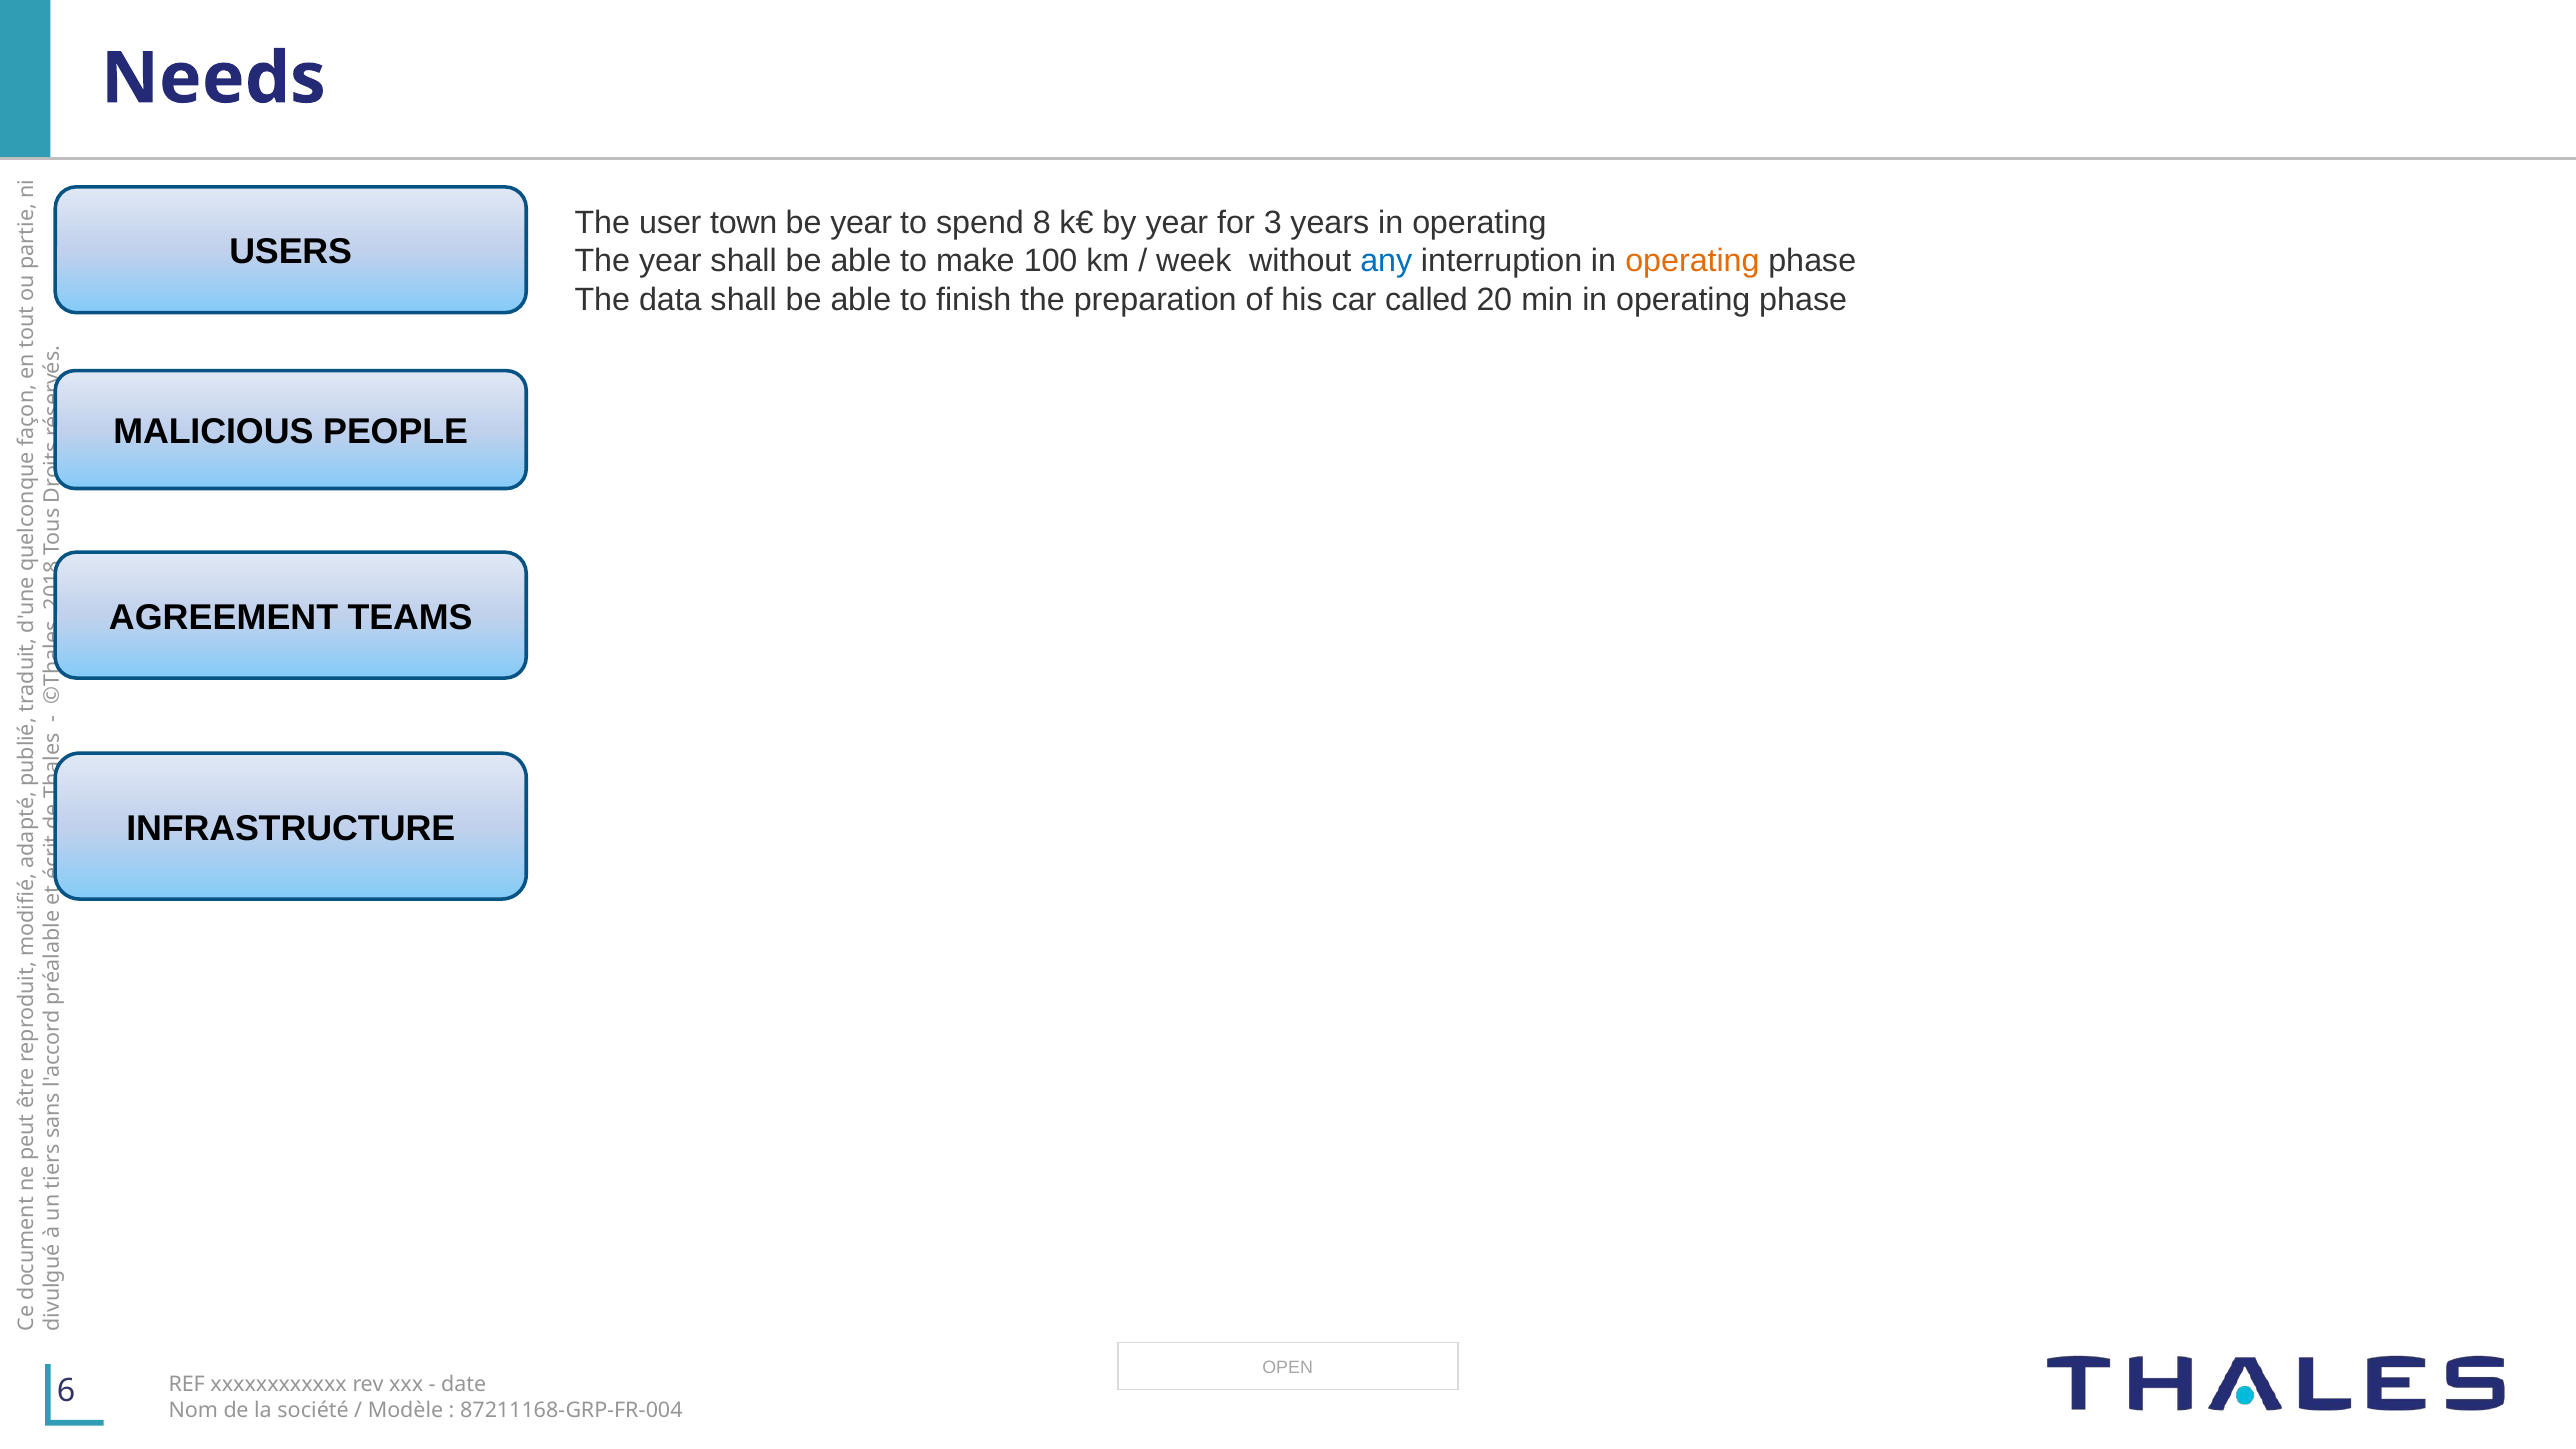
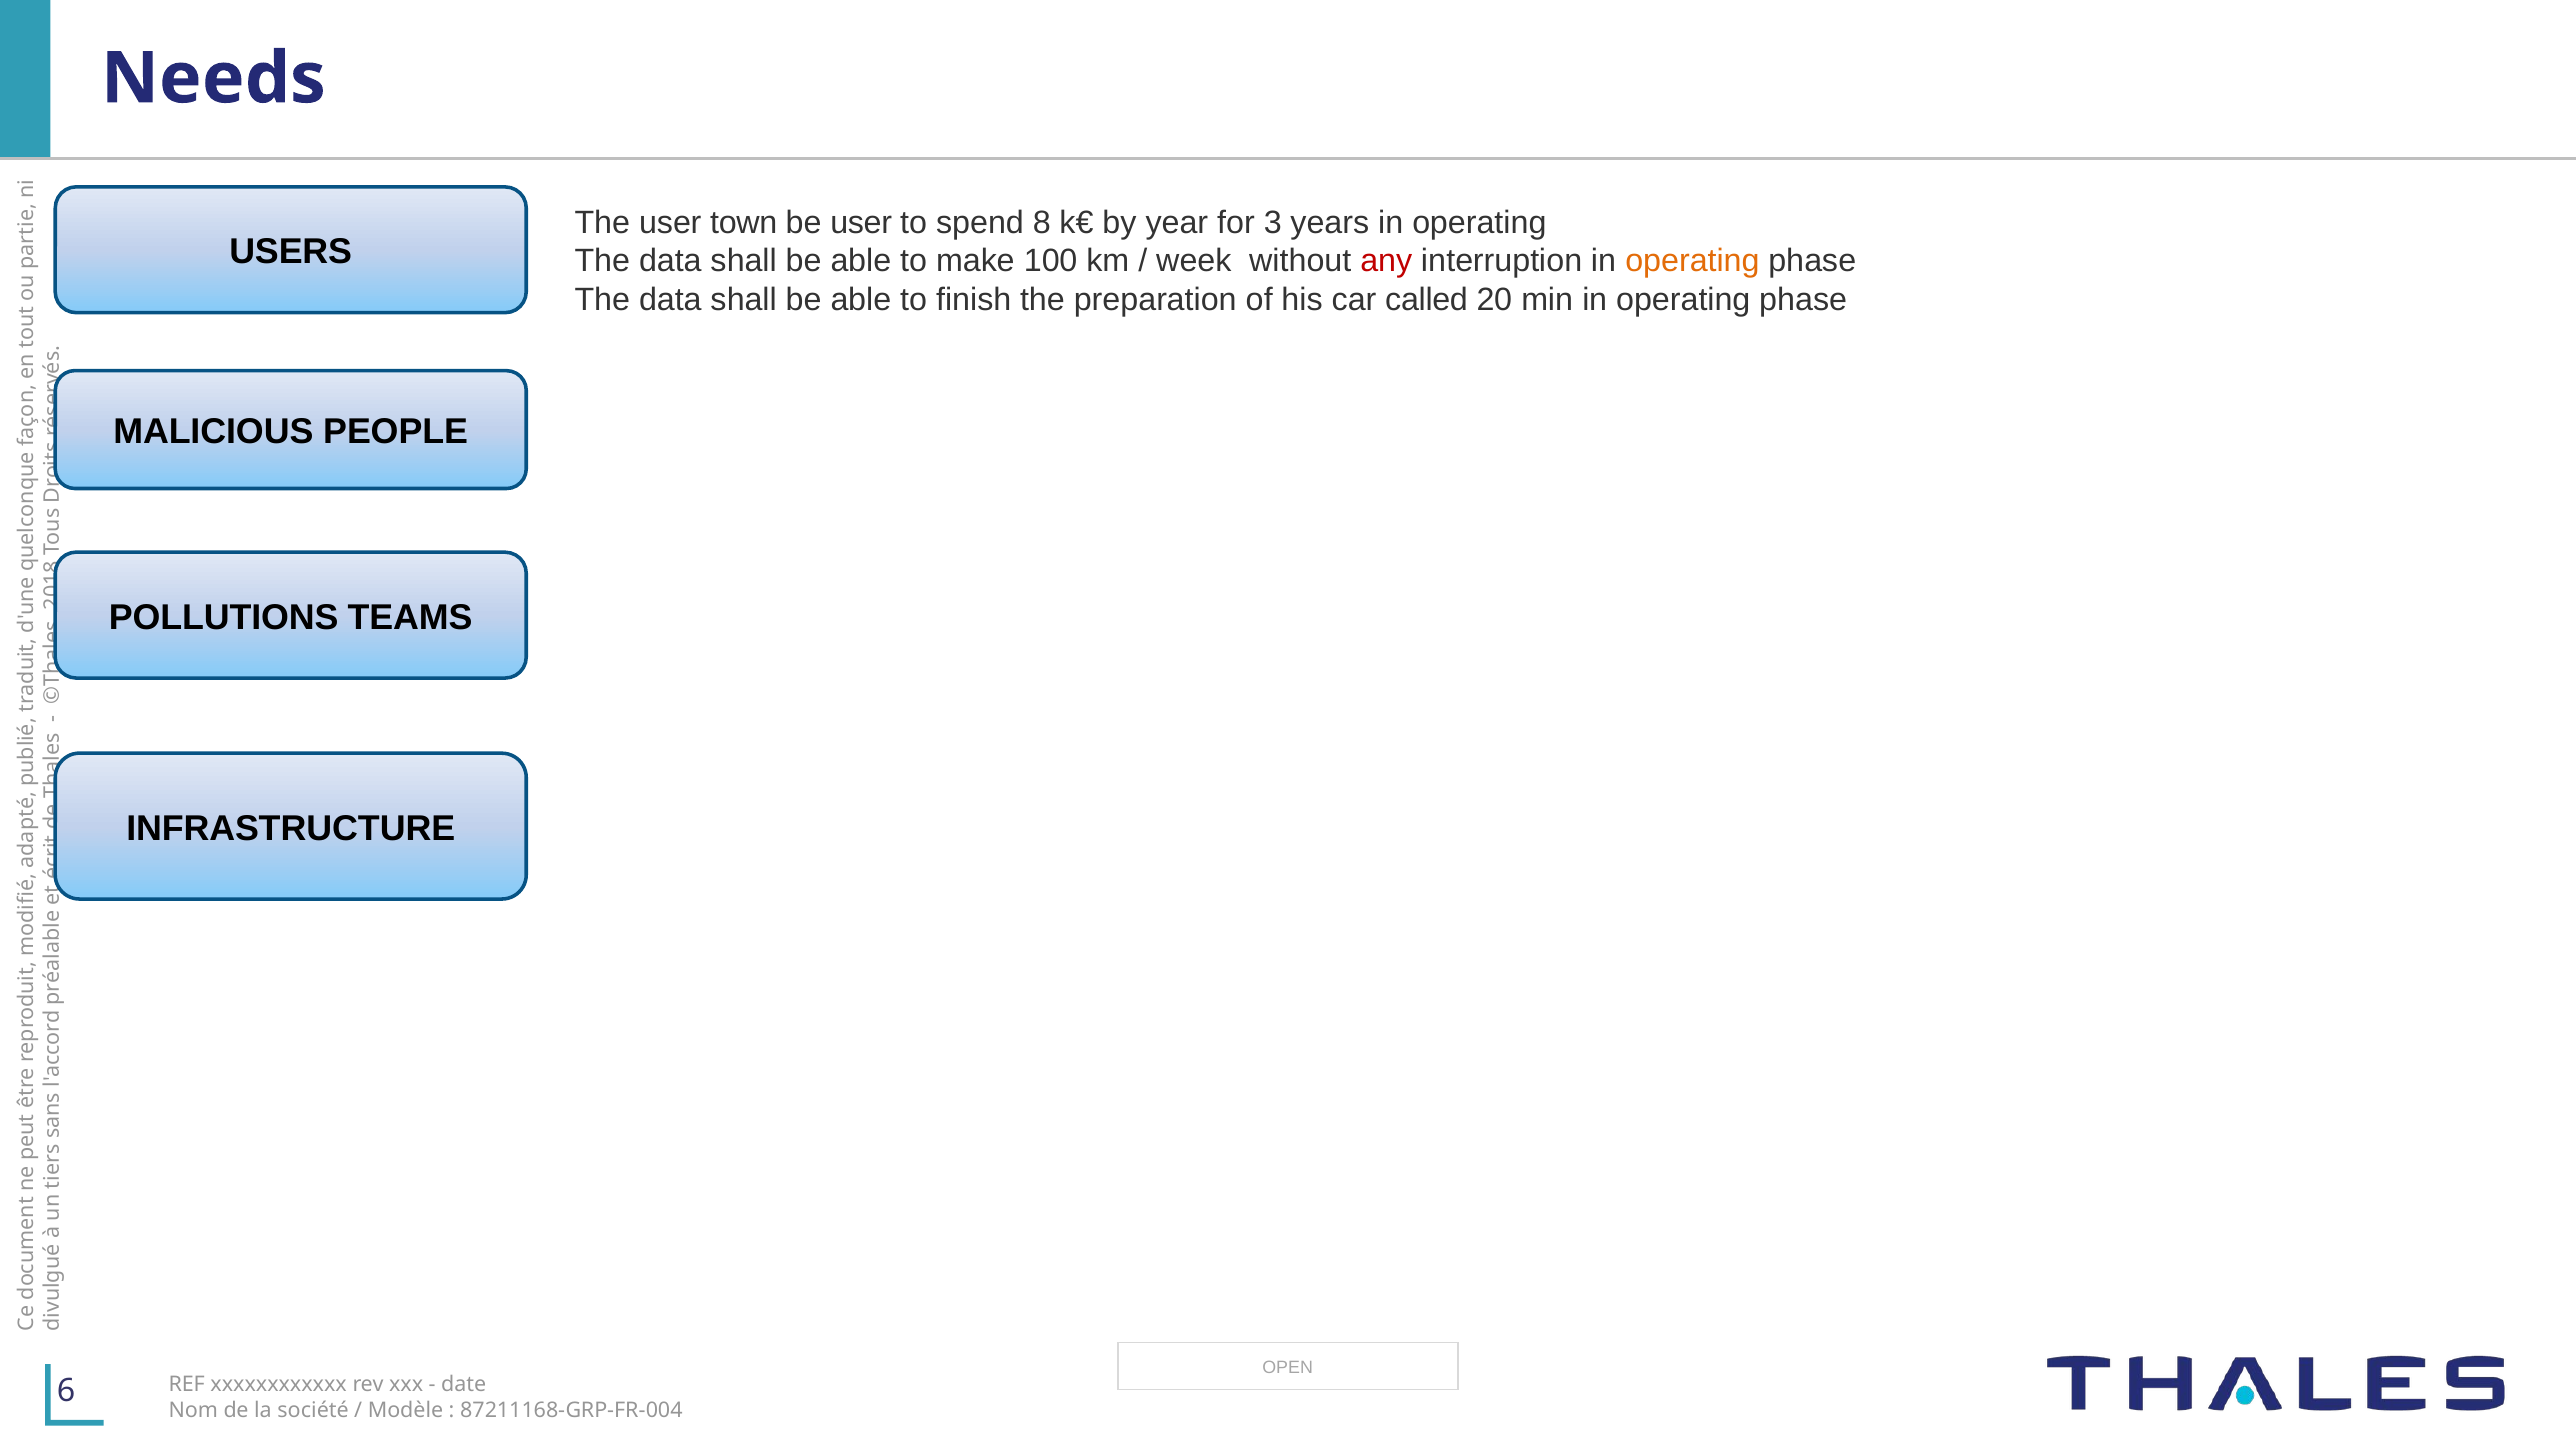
be year: year -> user
year at (670, 261): year -> data
any colour: blue -> red
AGREEMENT: AGREEMENT -> POLLUTIONS
